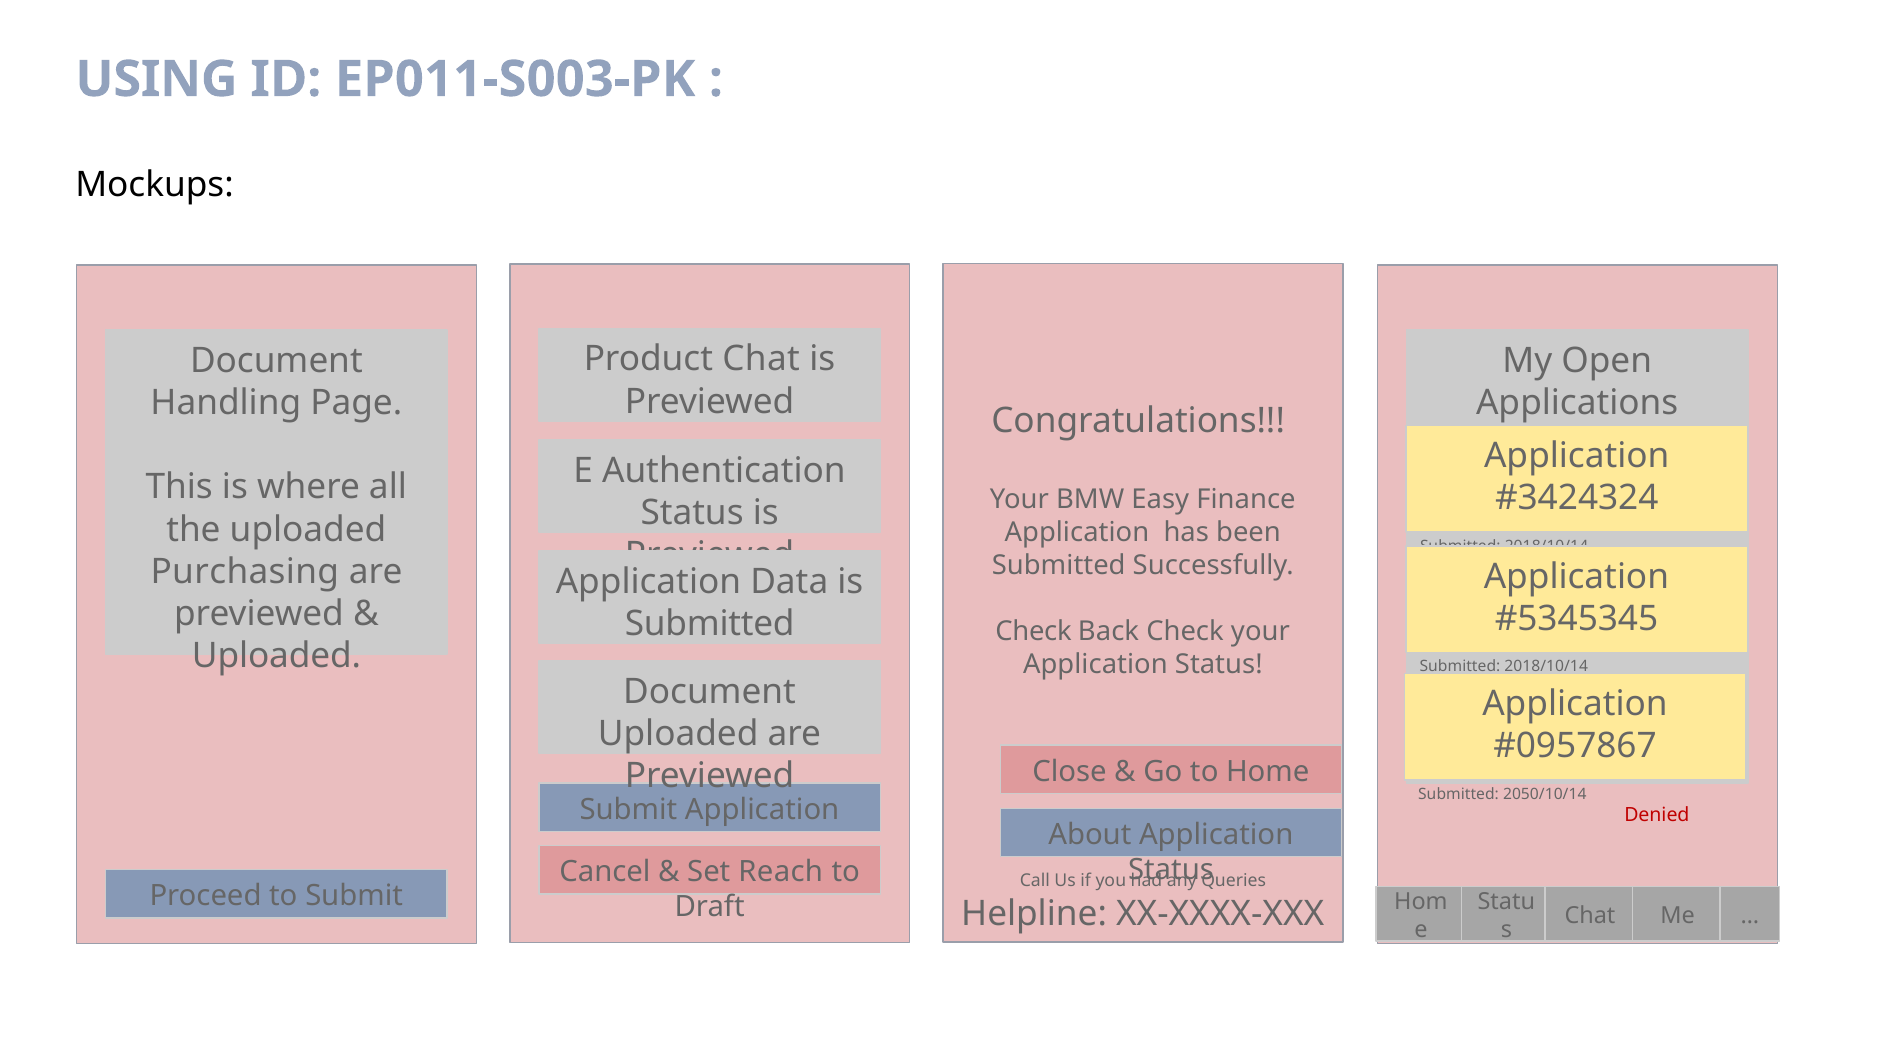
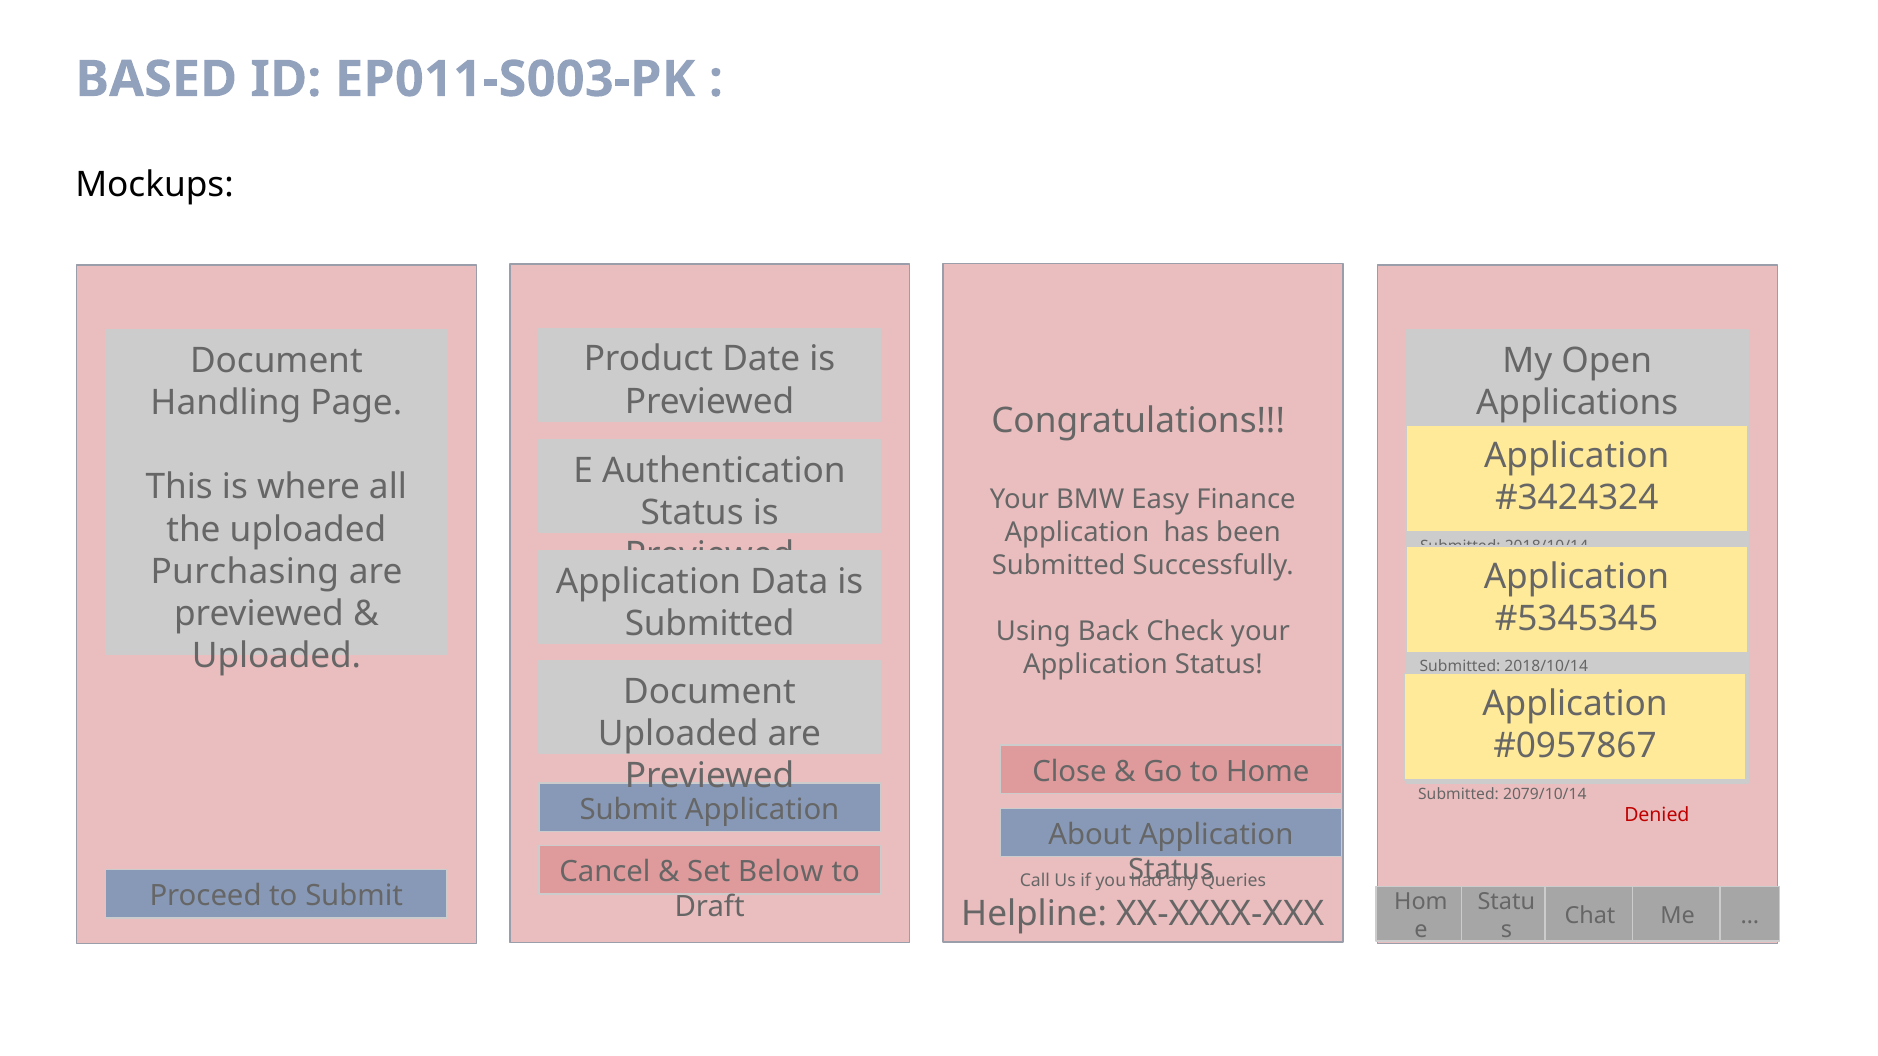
USING: USING -> BASED
Product Chat: Chat -> Date
Check at (1034, 632): Check -> Using
2050/10/14: 2050/10/14 -> 2079/10/14
Reach: Reach -> Below
